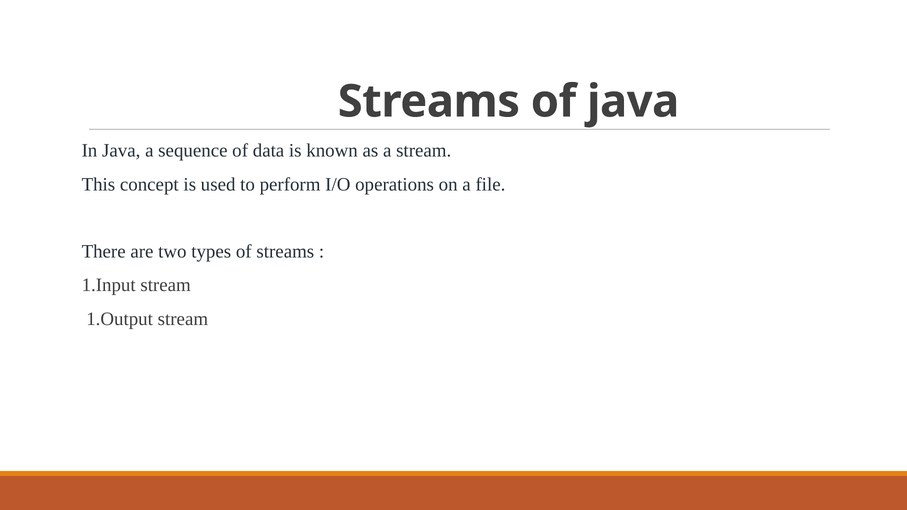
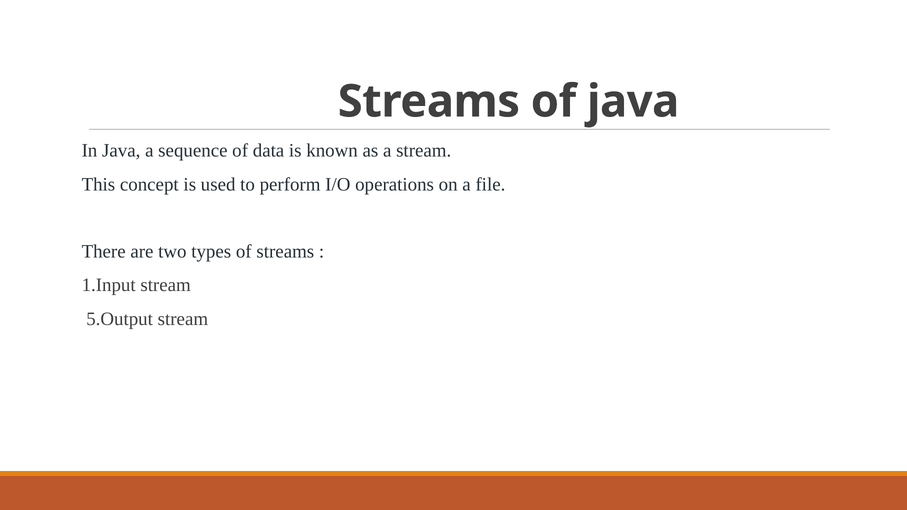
1.Output: 1.Output -> 5.Output
